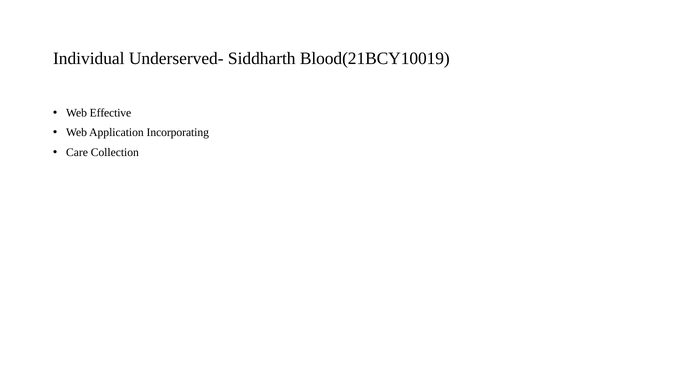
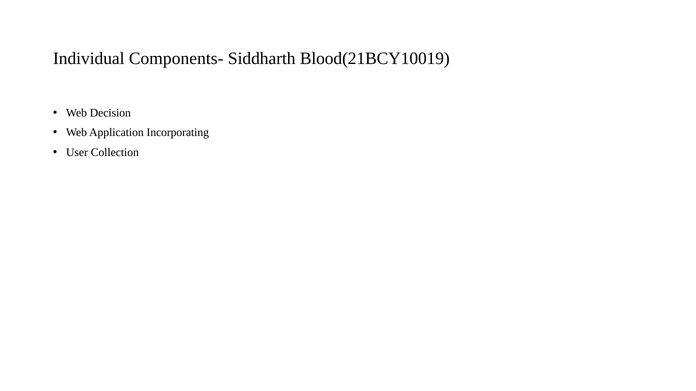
Underserved-: Underserved- -> Components-
Effective: Effective -> Decision
Care: Care -> User
